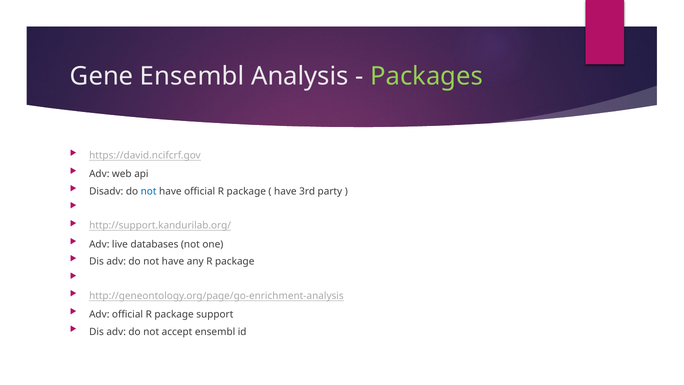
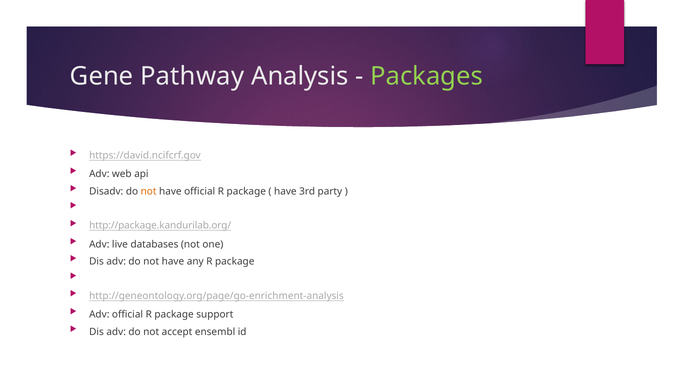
Gene Ensembl: Ensembl -> Pathway
not at (149, 191) colour: blue -> orange
http://support.kandurilab.org/: http://support.kandurilab.org/ -> http://package.kandurilab.org/
